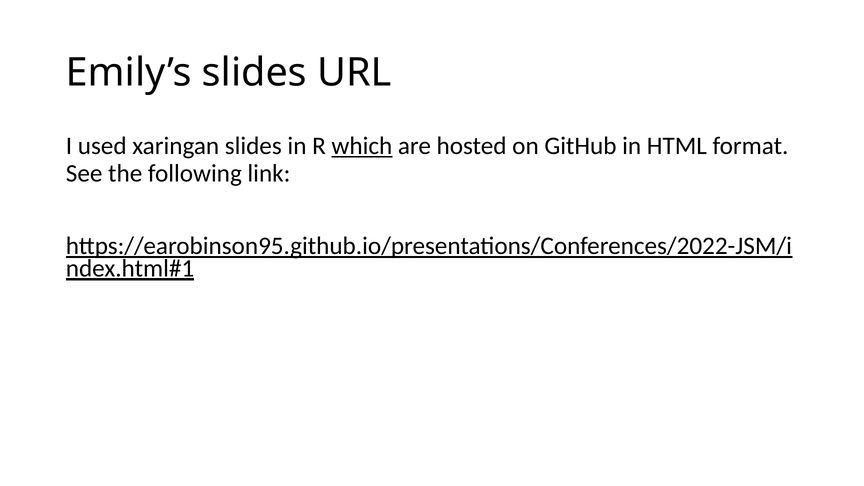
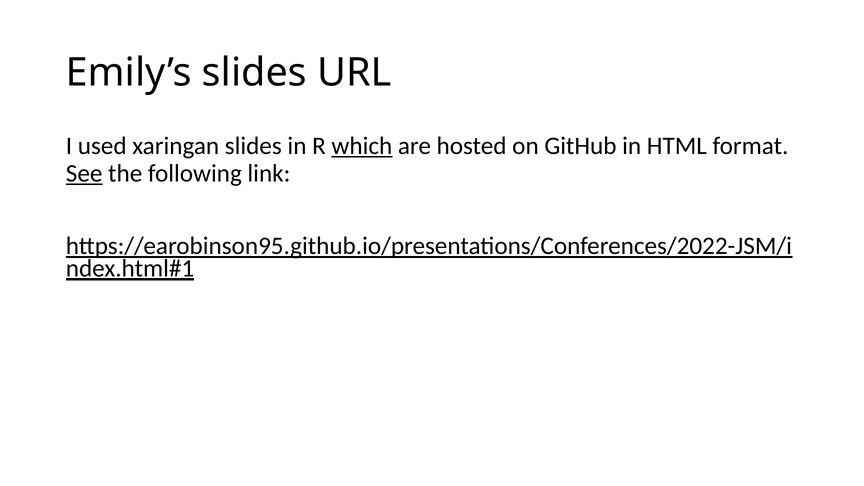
See underline: none -> present
